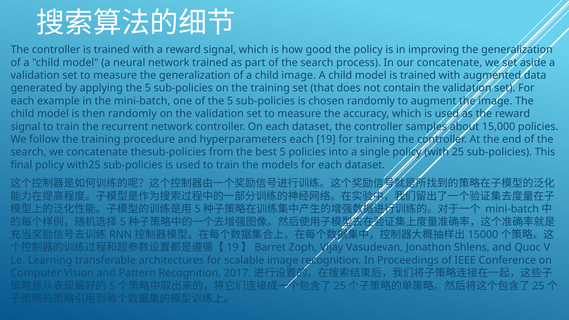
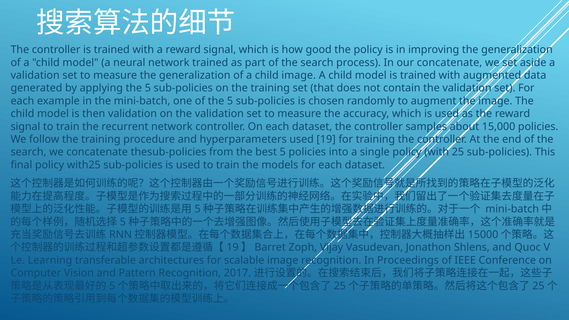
then randomly: randomly -> validation
hyperparameters each: each -> used
